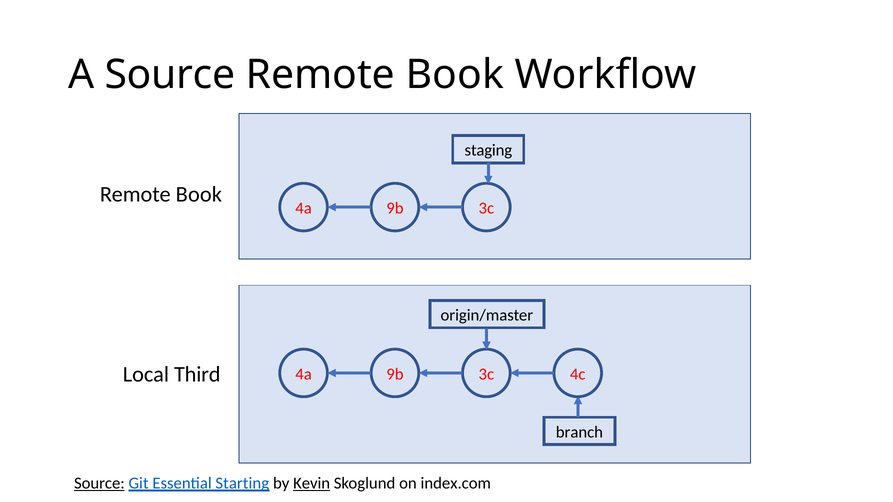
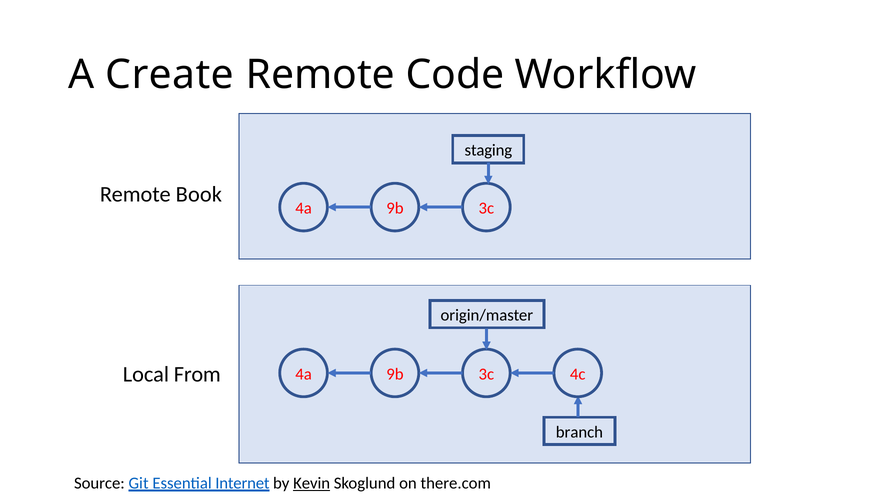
A Source: Source -> Create
Book at (455, 75): Book -> Code
Third: Third -> From
Source at (99, 484) underline: present -> none
Starting: Starting -> Internet
index.com: index.com -> there.com
